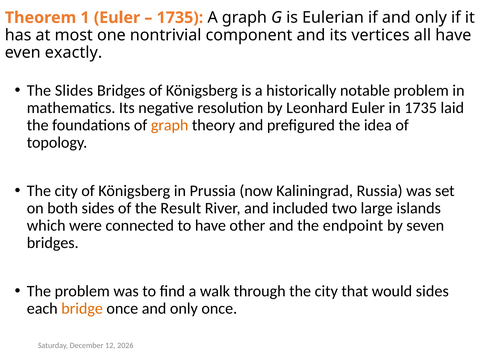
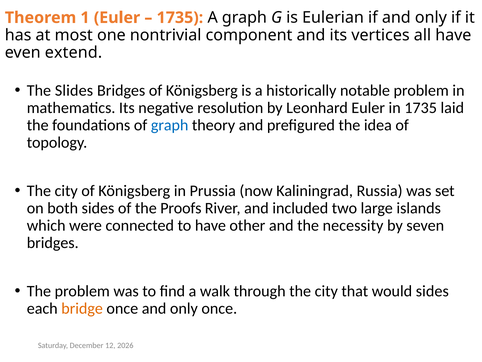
exactly: exactly -> extend
graph at (170, 125) colour: orange -> blue
Result: Result -> Proofs
endpoint: endpoint -> necessity
